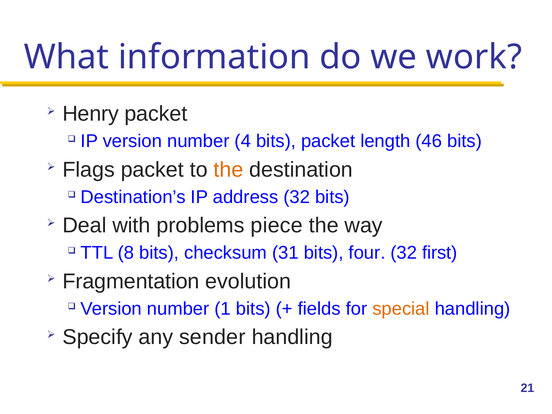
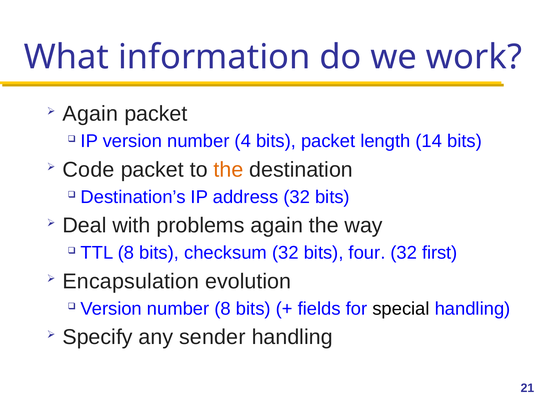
Henry at (91, 114): Henry -> Again
46: 46 -> 14
Flags: Flags -> Code
problems piece: piece -> again
checksum 31: 31 -> 32
Fragmentation: Fragmentation -> Encapsulation
number 1: 1 -> 8
special colour: orange -> black
